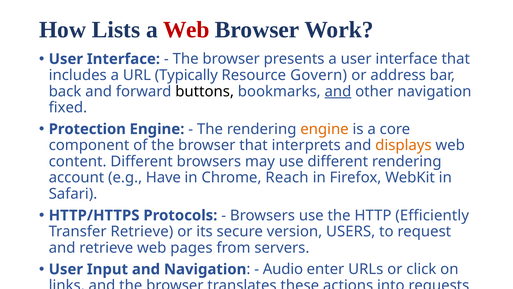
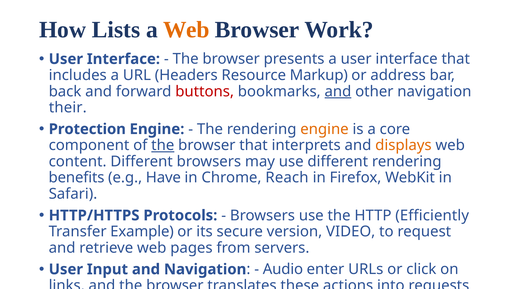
Web at (186, 30) colour: red -> orange
Typically: Typically -> Headers
Govern: Govern -> Markup
buttons colour: black -> red
fixed: fixed -> their
the at (163, 145) underline: none -> present
account: account -> benefits
Transfer Retrieve: Retrieve -> Example
USERS: USERS -> VIDEO
